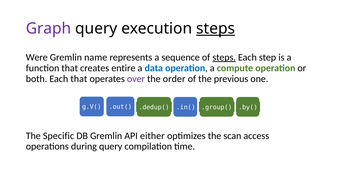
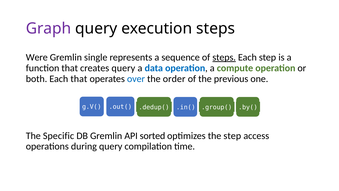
steps at (216, 28) underline: present -> none
name: name -> single
creates entire: entire -> query
over colour: purple -> blue
either: either -> sorted
the scan: scan -> step
